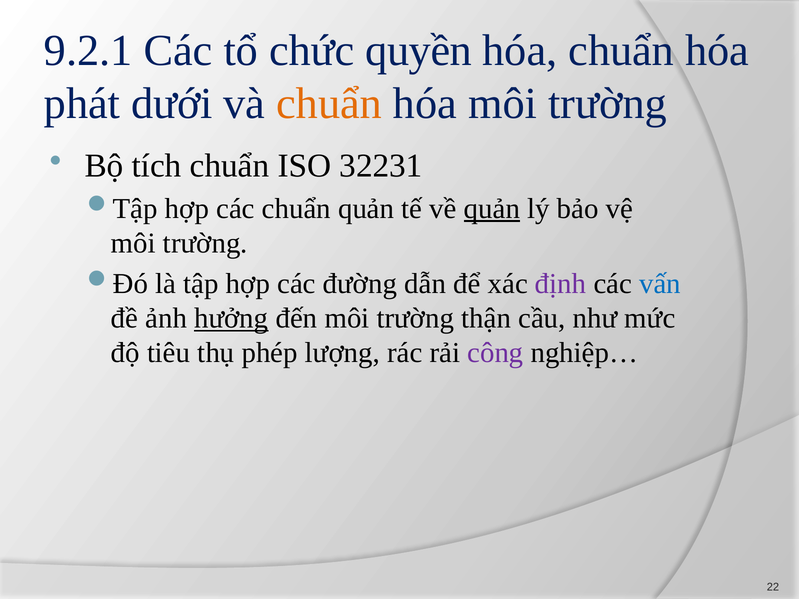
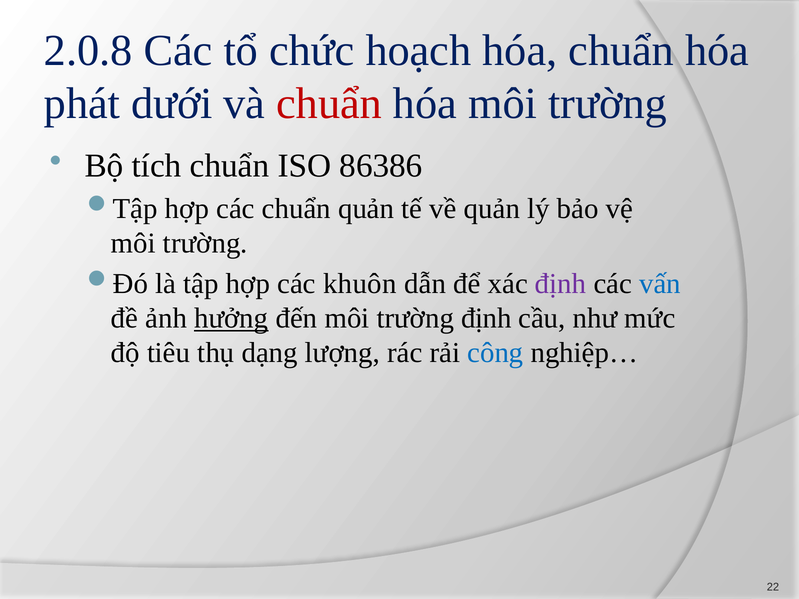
9.2.1: 9.2.1 -> 2.0.8
quyền: quyền -> hoạch
chuẩn at (329, 104) colour: orange -> red
32231: 32231 -> 86386
quản at (492, 209) underline: present -> none
đường: đường -> khuôn
trường thận: thận -> định
phép: phép -> dạng
công colour: purple -> blue
